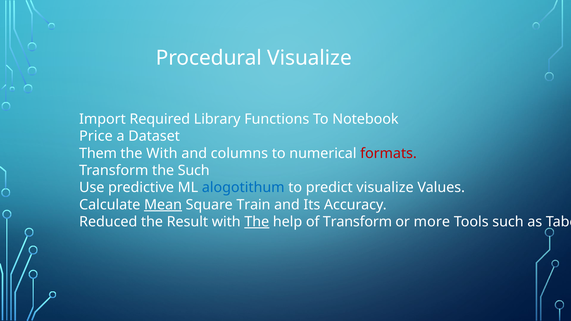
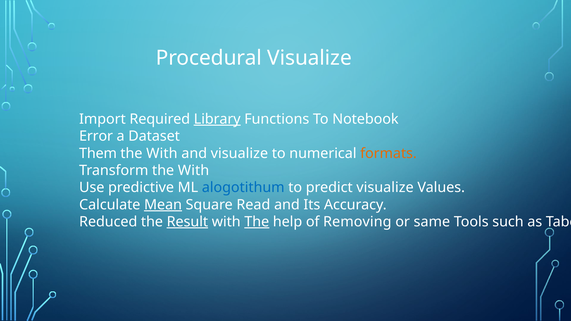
Library underline: none -> present
Price: Price -> Error
and columns: columns -> visualize
formats colour: red -> orange
Transform the Such: Such -> With
Train: Train -> Read
Result underline: none -> present
of Transform: Transform -> Removing
more: more -> same
